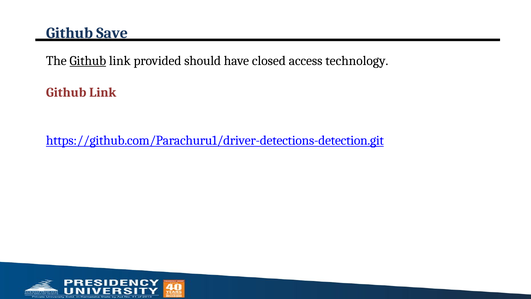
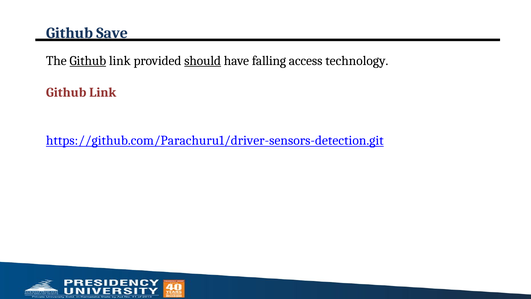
should underline: none -> present
closed: closed -> falling
https://github.com/Parachuru1/driver-detections-detection.git: https://github.com/Parachuru1/driver-detections-detection.git -> https://github.com/Parachuru1/driver-sensors-detection.git
